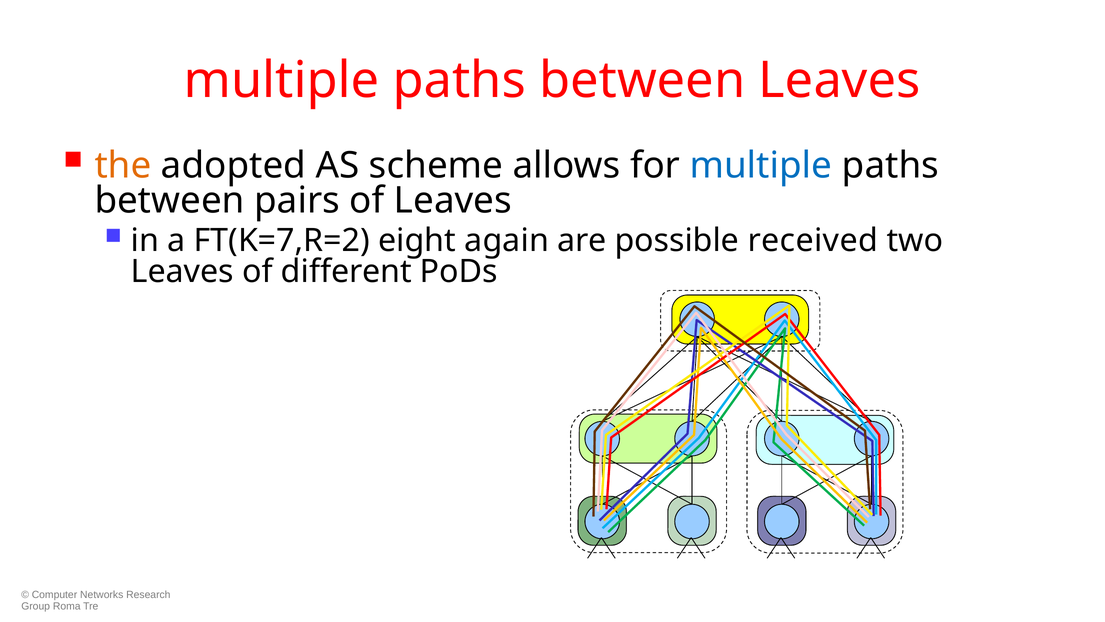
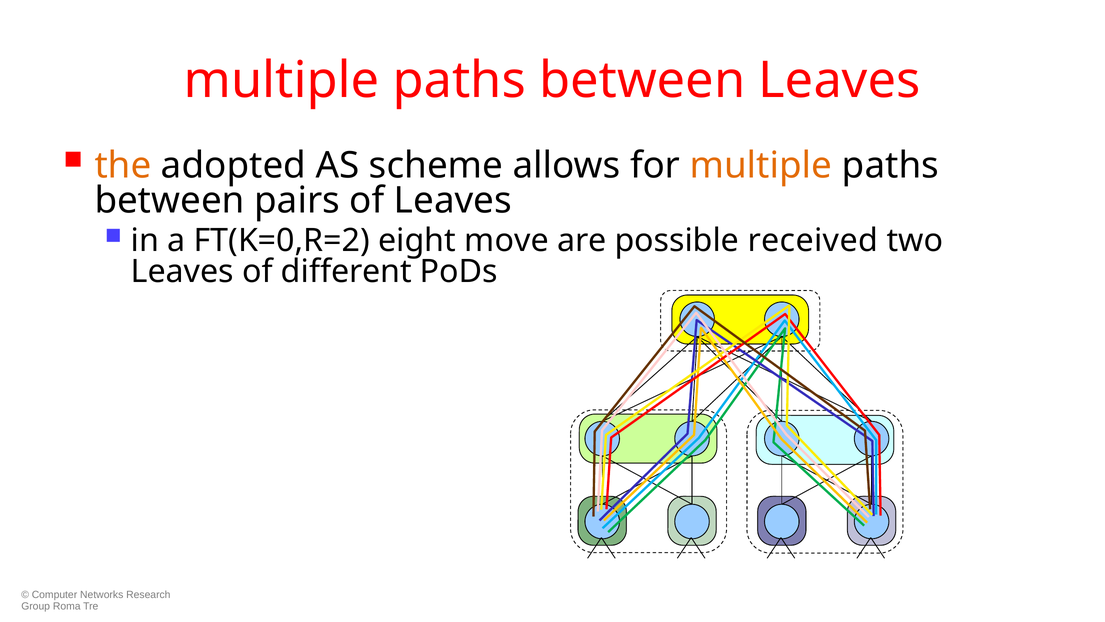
multiple at (761, 165) colour: blue -> orange
FT(K=7,R=2: FT(K=7,R=2 -> FT(K=0,R=2
again: again -> move
